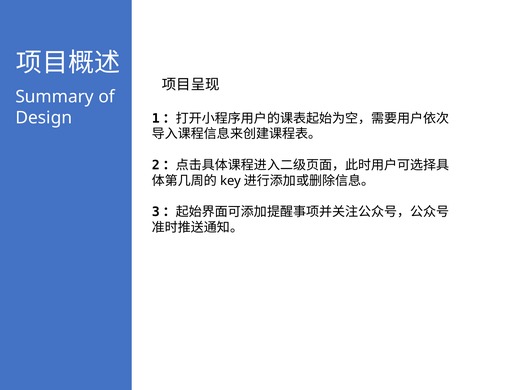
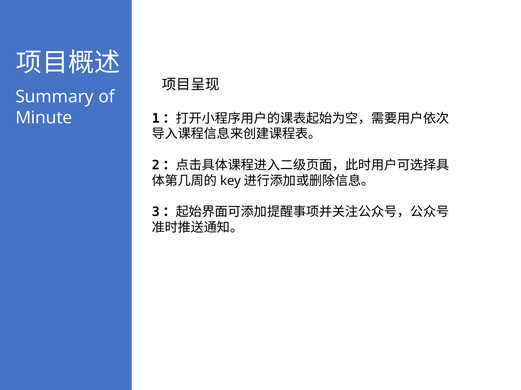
Design: Design -> Minute
